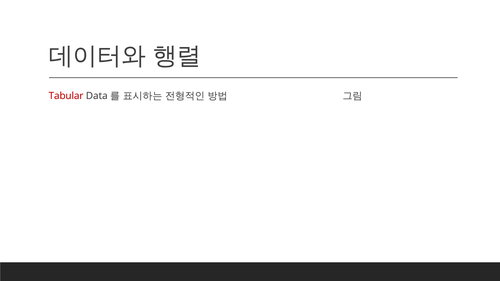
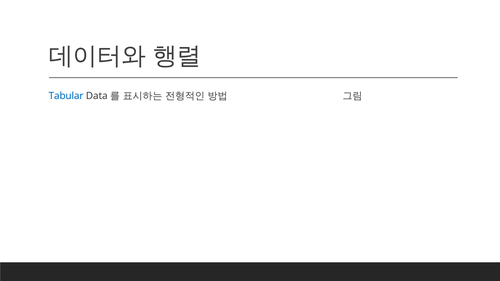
Tabular colour: red -> blue
